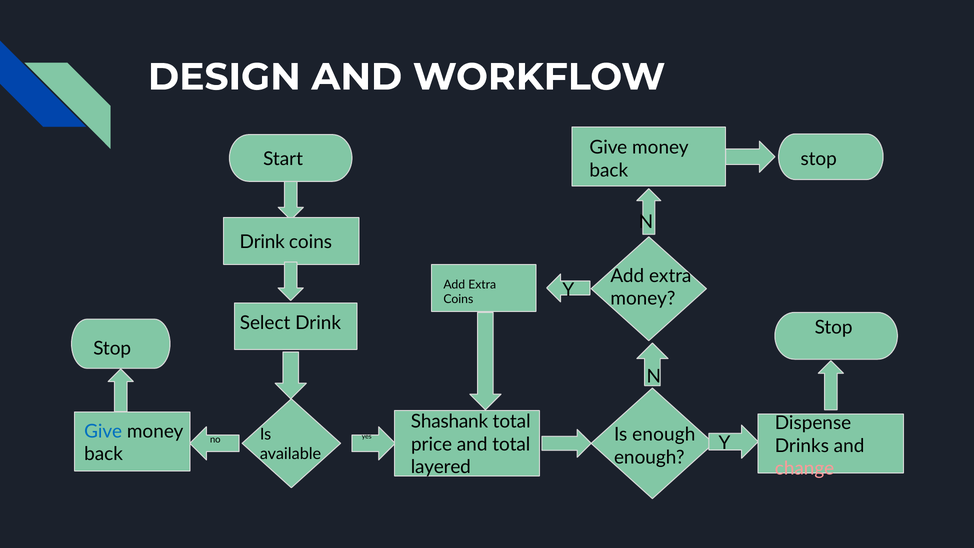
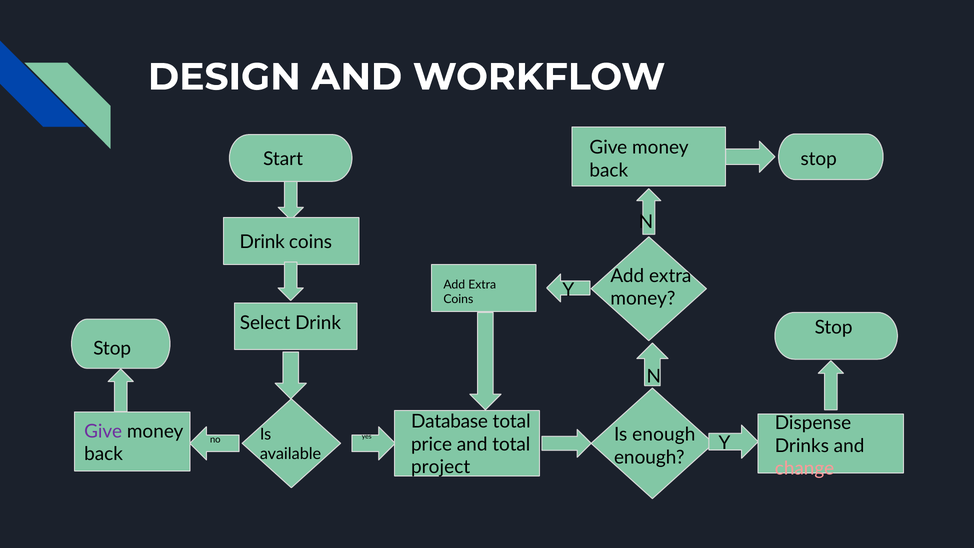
Shashank: Shashank -> Database
Give at (103, 431) colour: blue -> purple
layered: layered -> project
